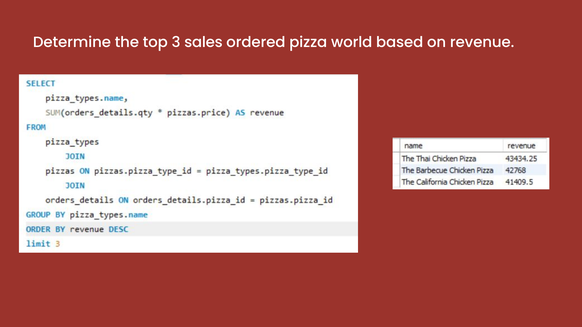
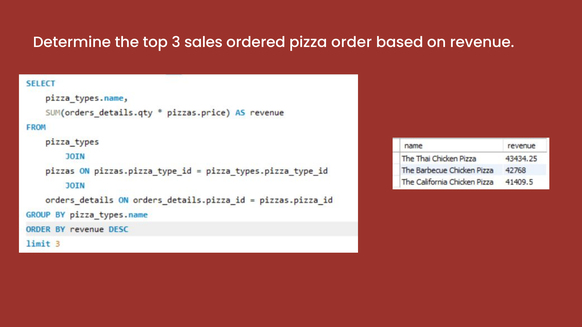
world: world -> order
